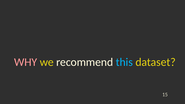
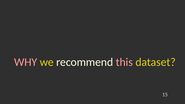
this colour: light blue -> pink
